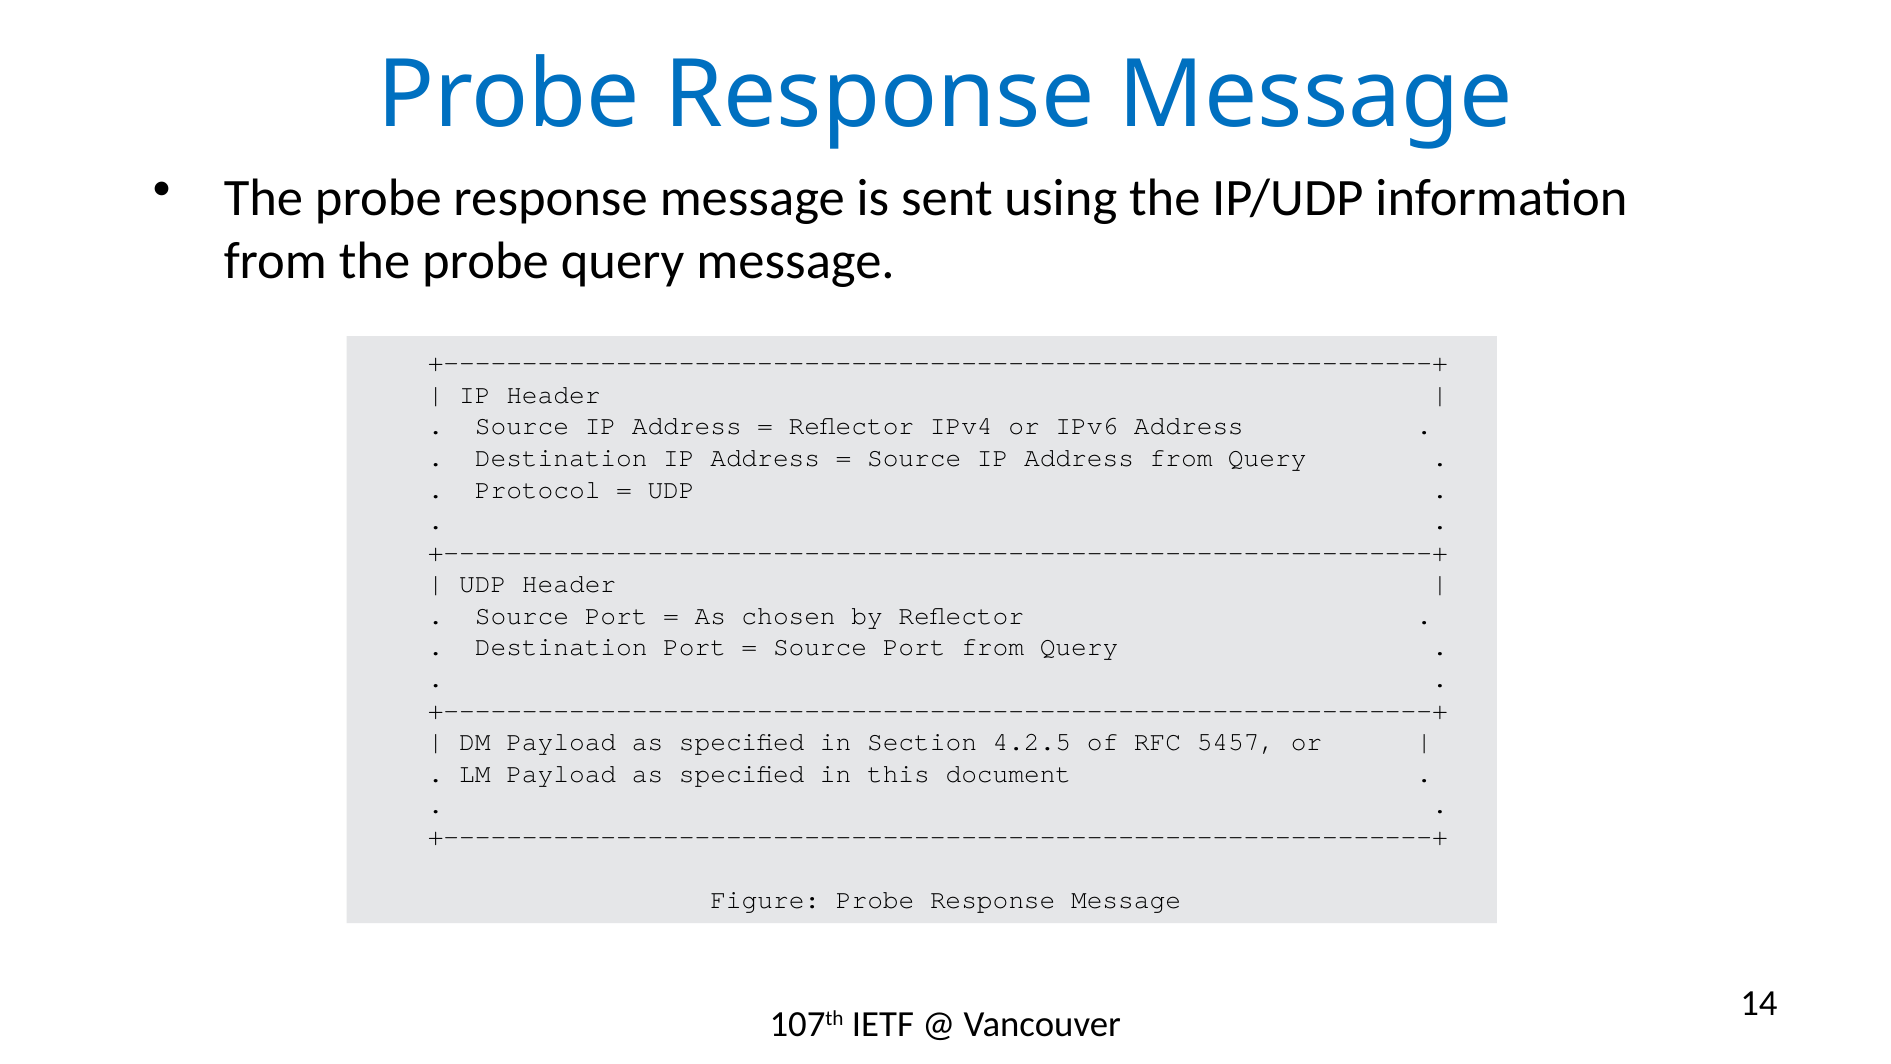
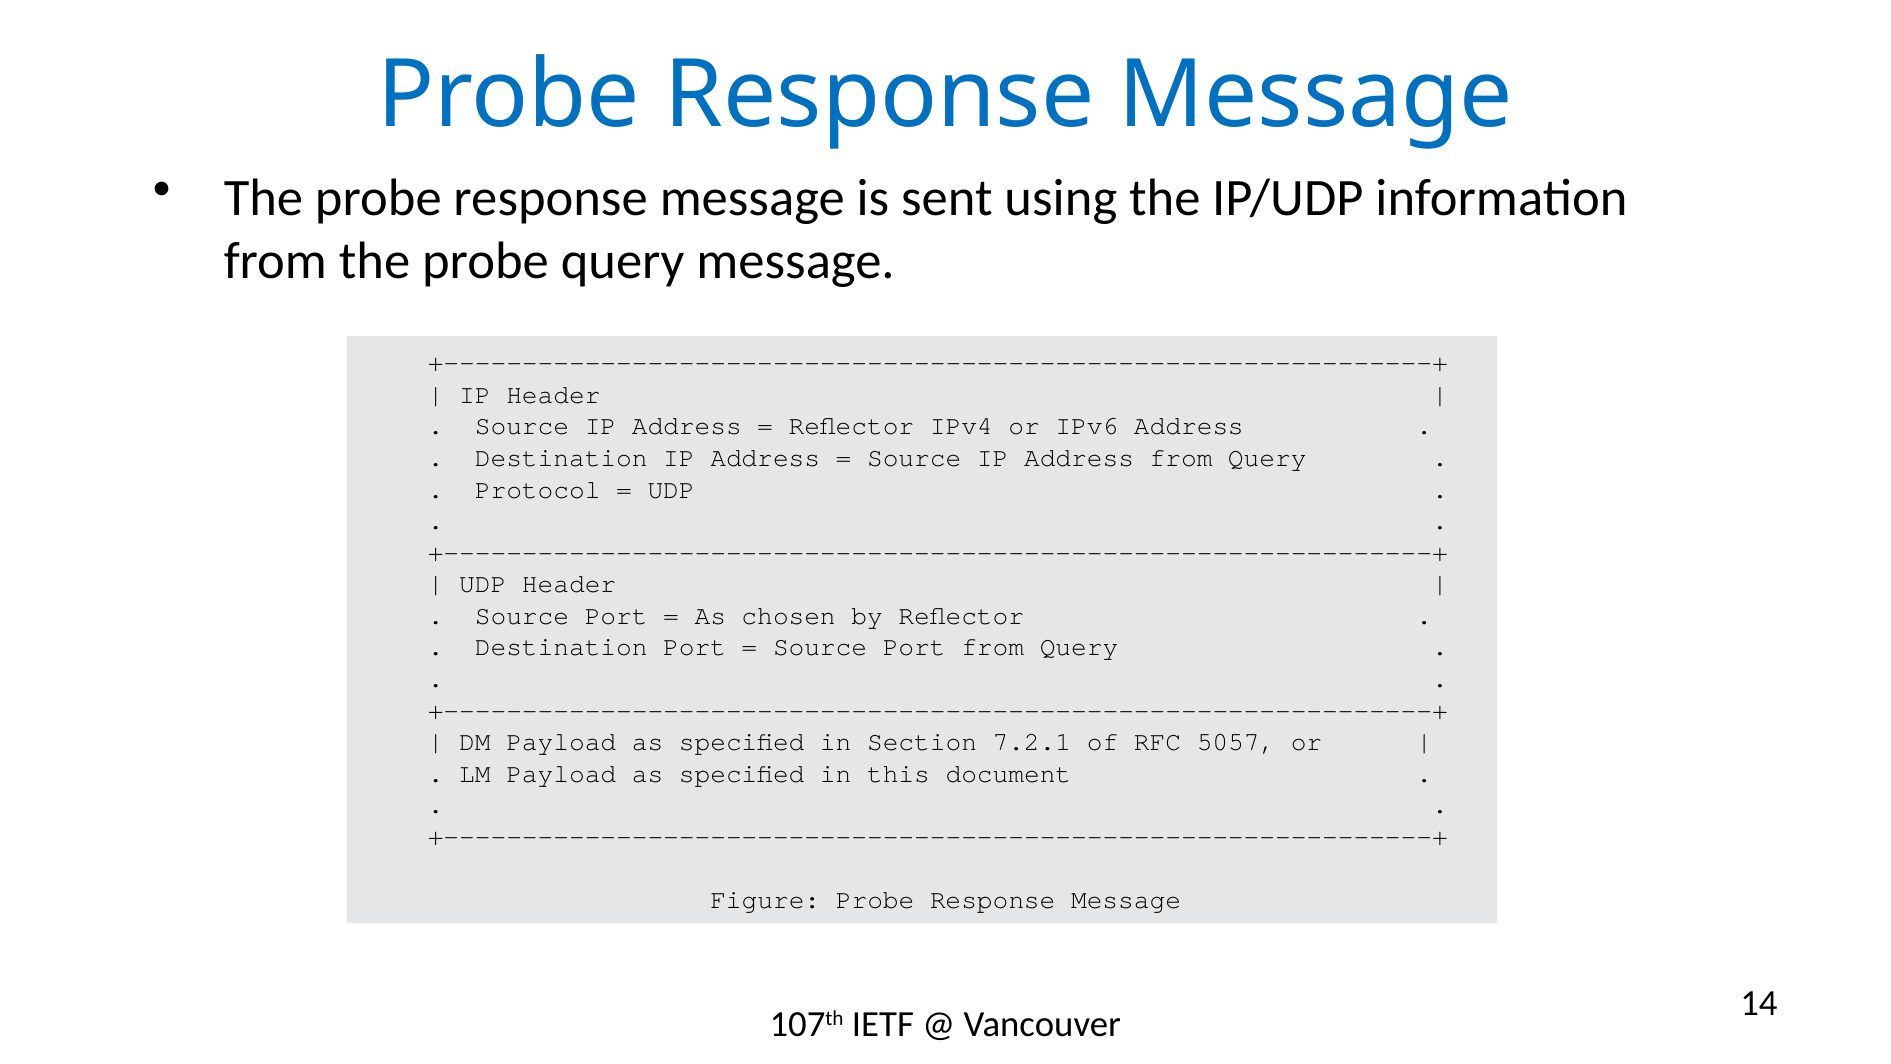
4.2.5: 4.2.5 -> 7.2.1
5457: 5457 -> 5057
